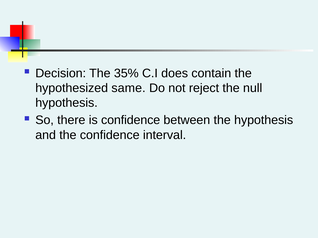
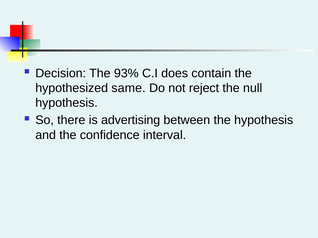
35%: 35% -> 93%
is confidence: confidence -> advertising
